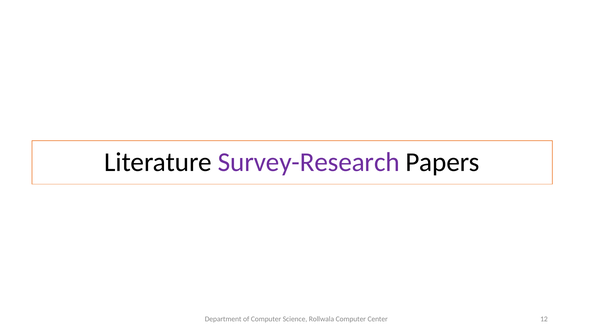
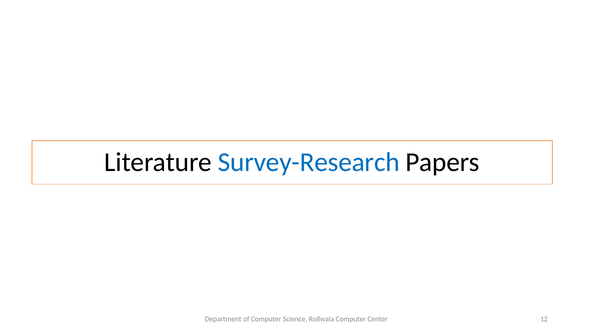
Survey-Research colour: purple -> blue
